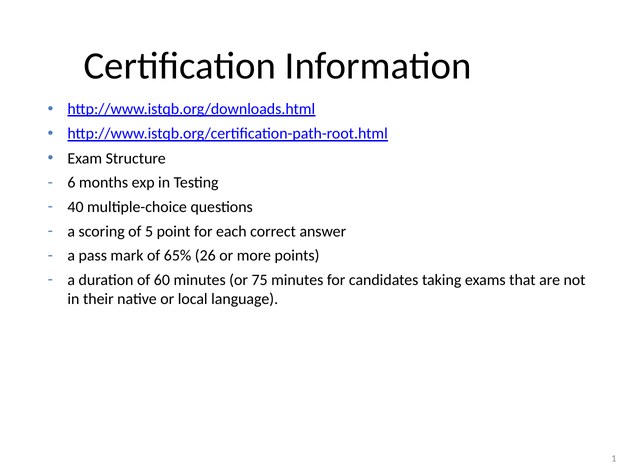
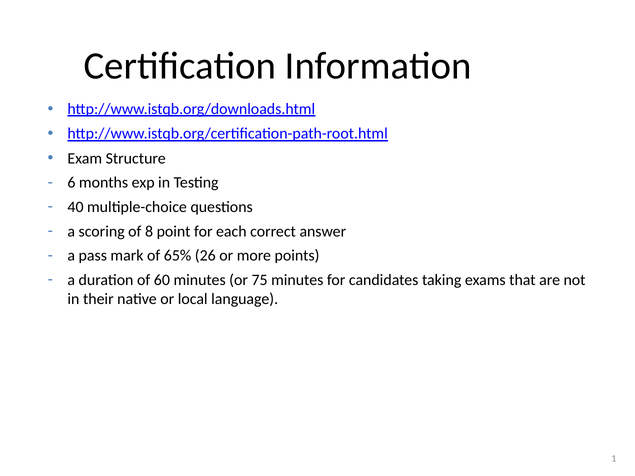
5: 5 -> 8
